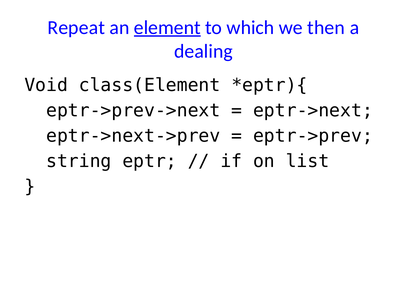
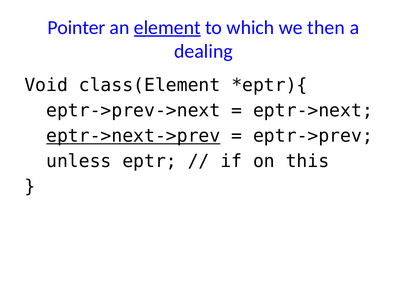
Repeat: Repeat -> Pointer
eptr->next->prev underline: none -> present
string: string -> unless
list: list -> this
